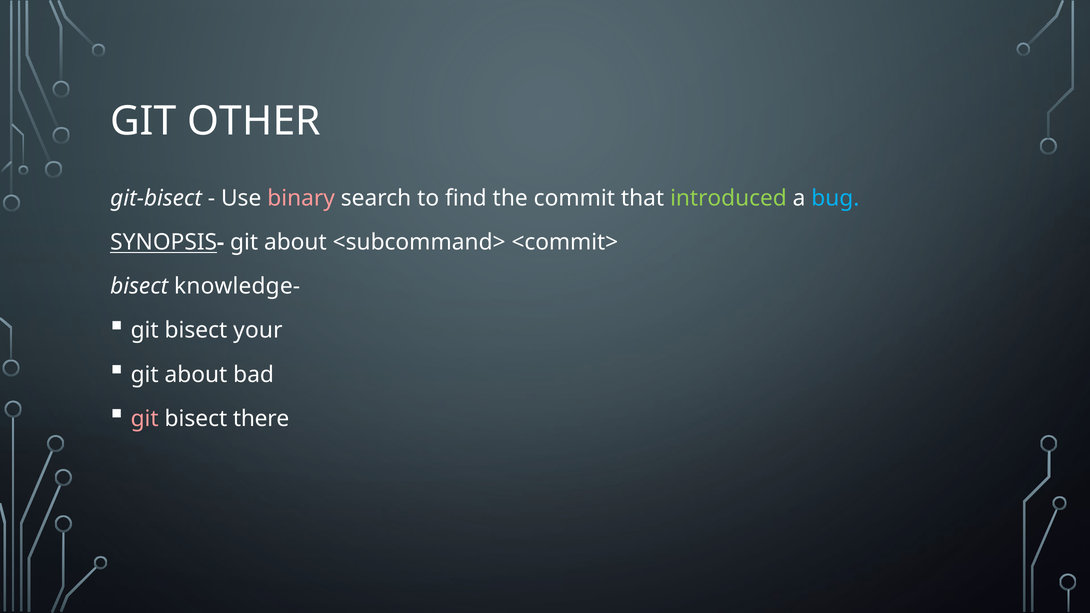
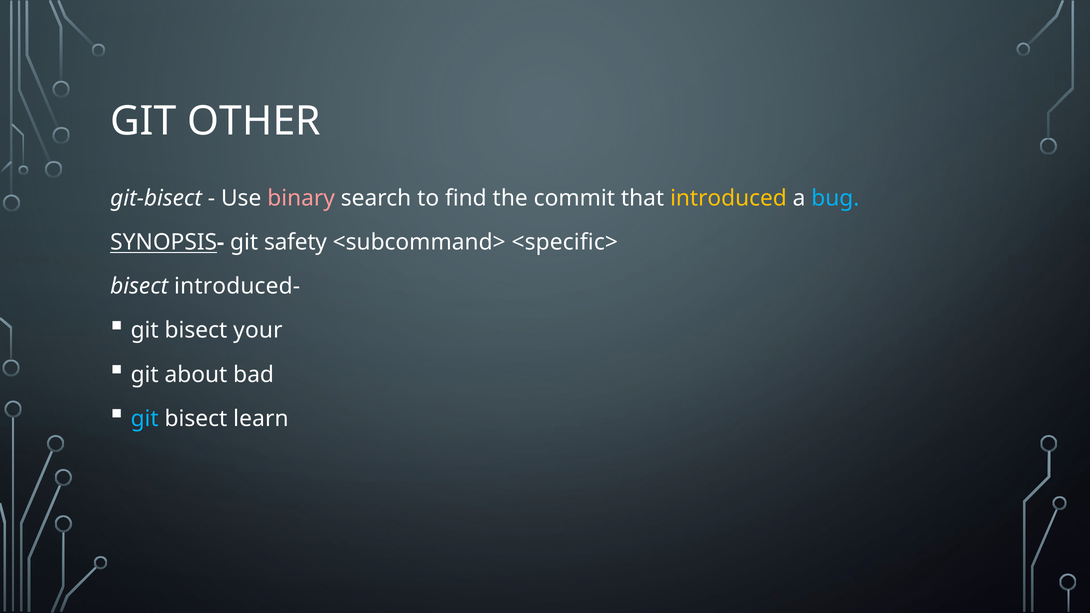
introduced colour: light green -> yellow
about at (295, 242): about -> safety
<commit>: <commit> -> <specific>
knowledge-: knowledge- -> introduced-
git at (145, 419) colour: pink -> light blue
there: there -> learn
